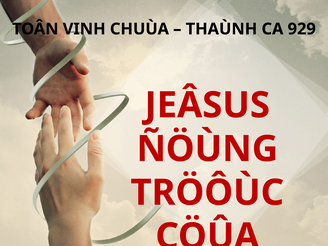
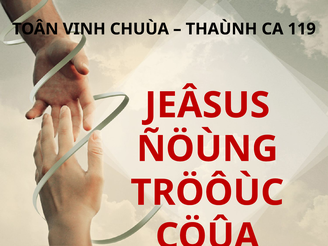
929: 929 -> 119
